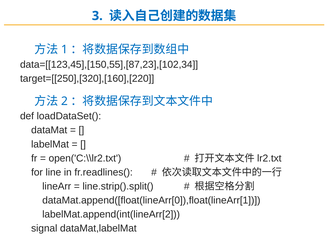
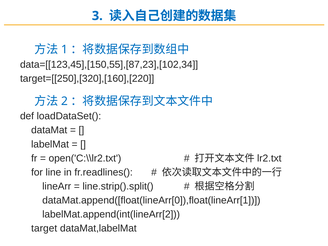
signal: signal -> target
